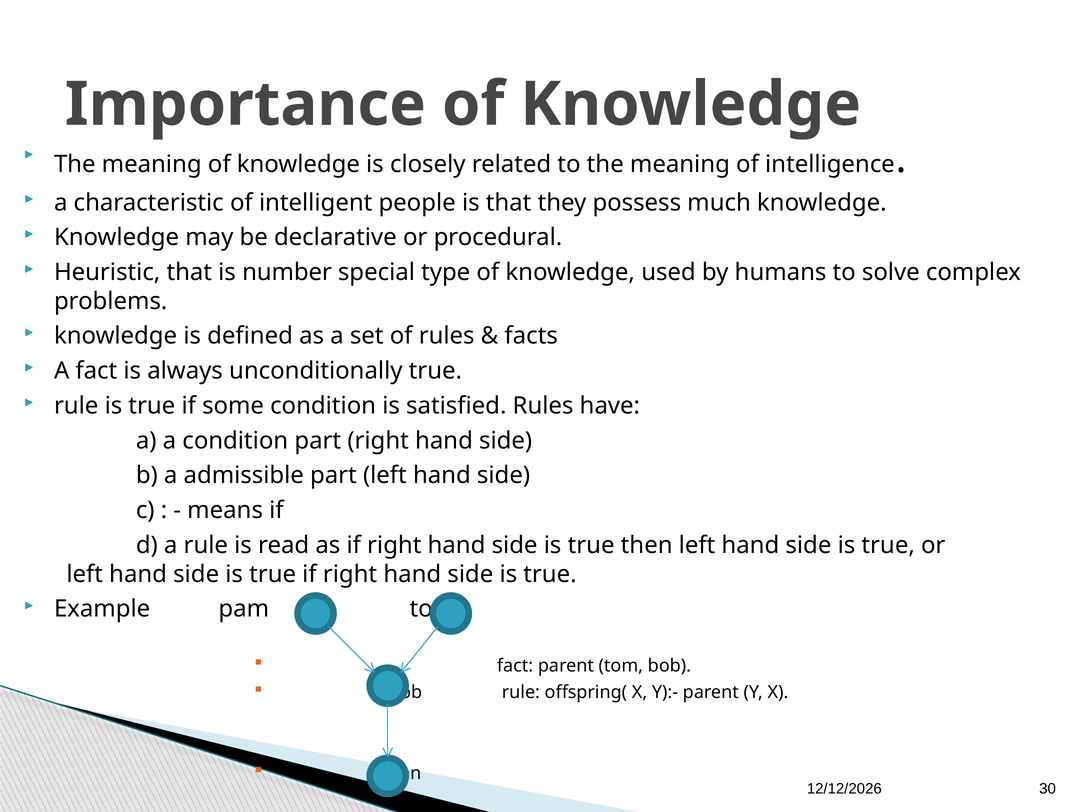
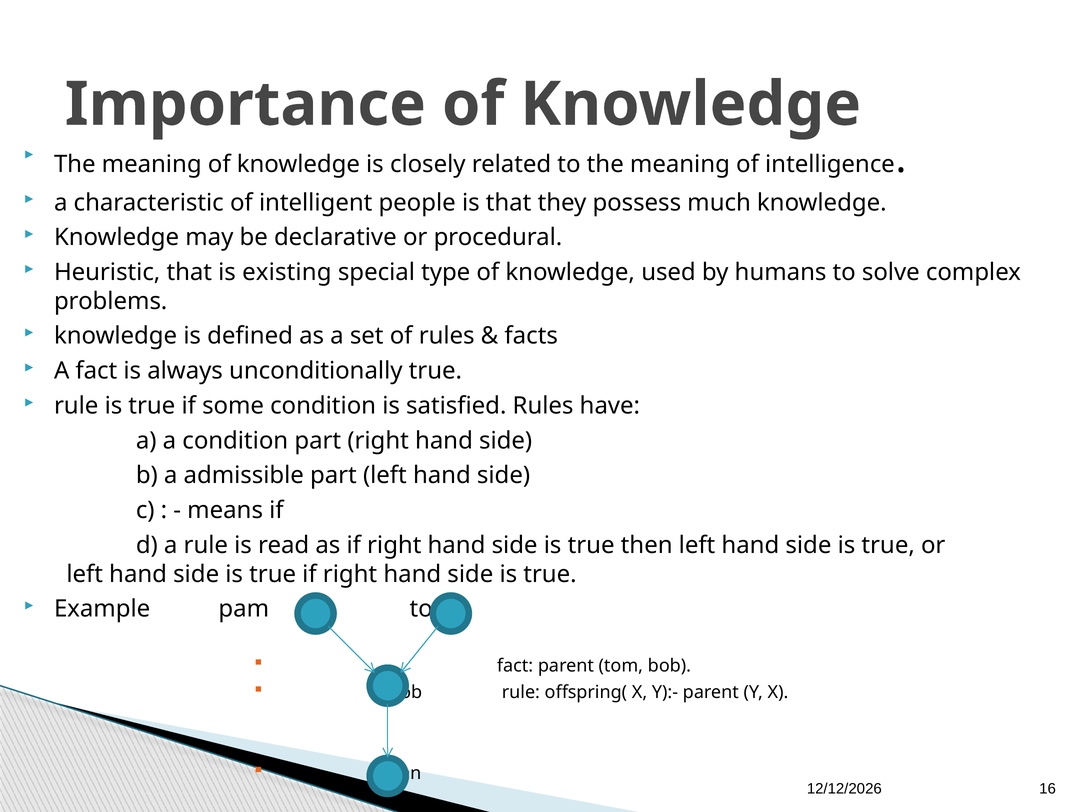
number: number -> existing
30: 30 -> 16
